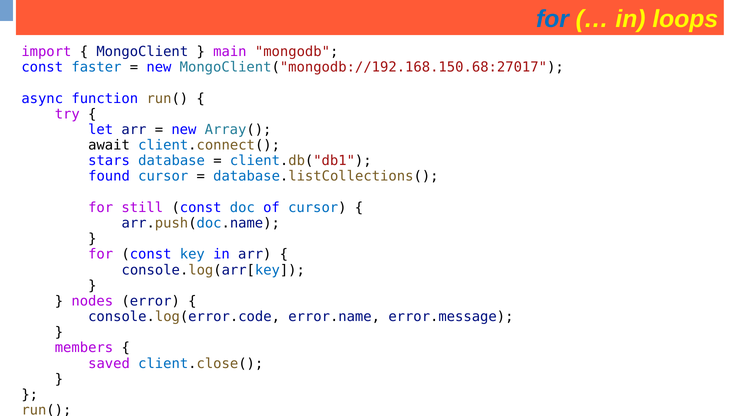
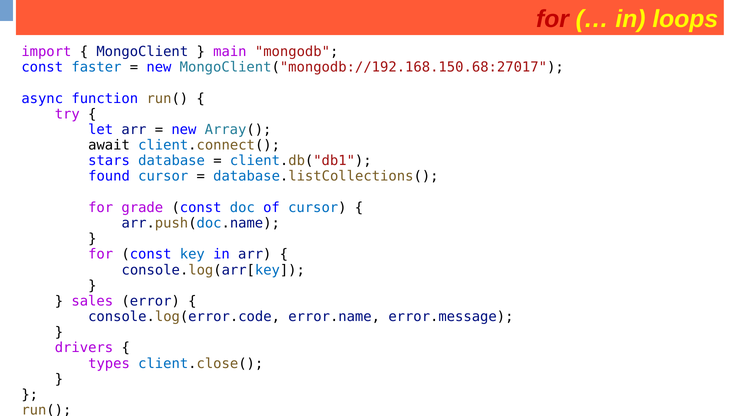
for at (552, 19) colour: blue -> red
still: still -> grade
nodes: nodes -> sales
members: members -> drivers
saved: saved -> types
